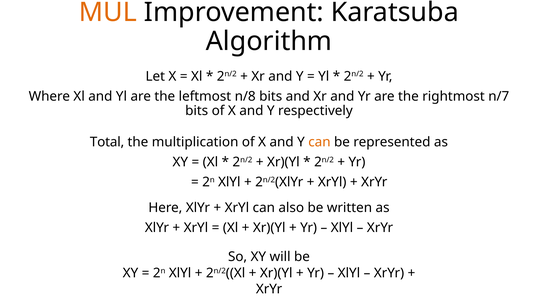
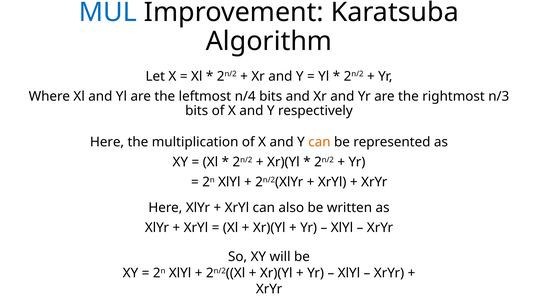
MUL colour: orange -> blue
n/8: n/8 -> n/4
n/7: n/7 -> n/3
Total at (107, 142): Total -> Here
